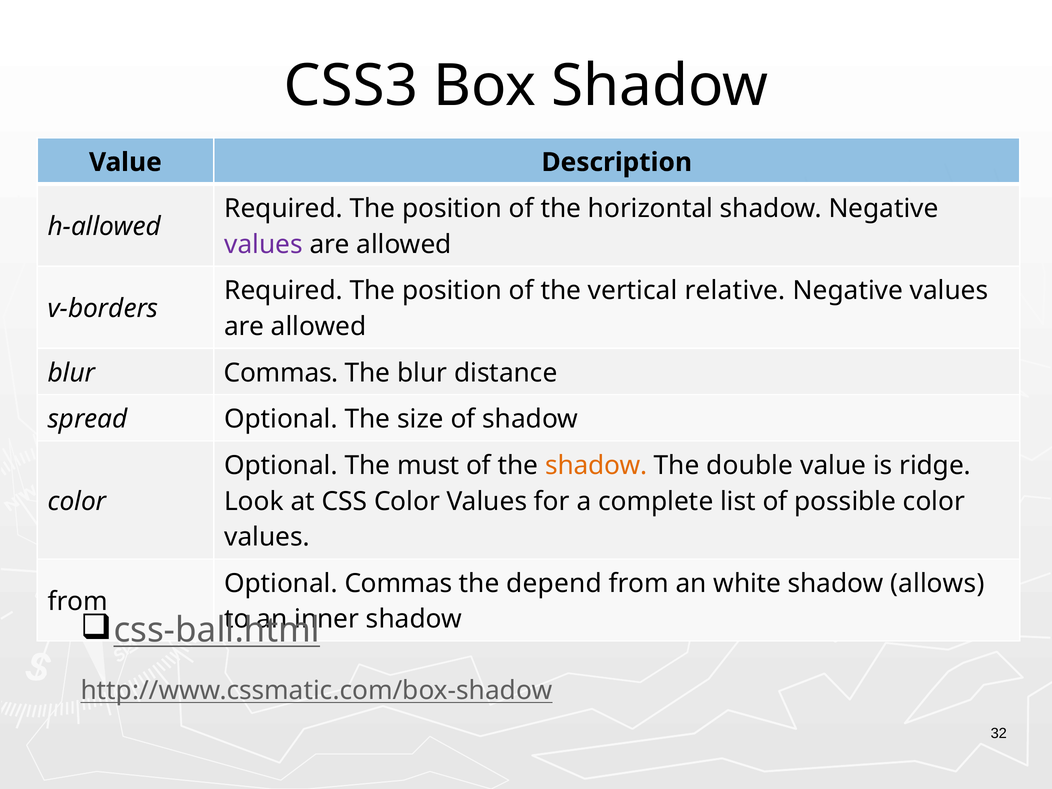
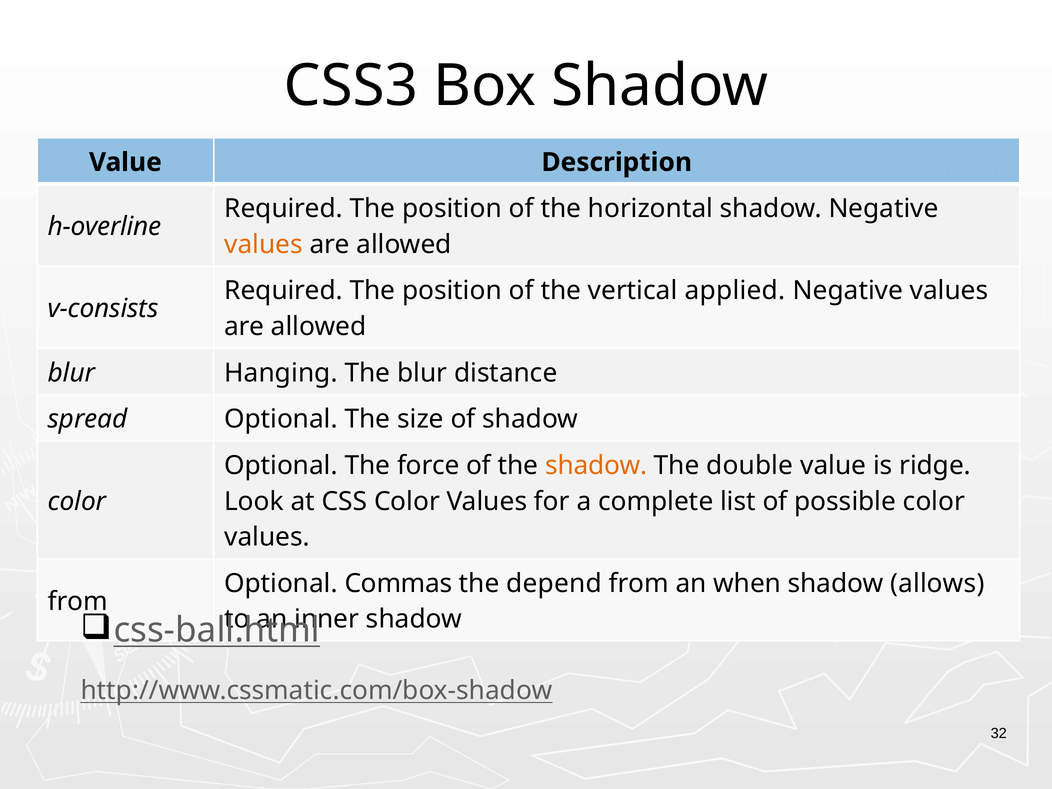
h-allowed: h-allowed -> h-overline
values at (263, 244) colour: purple -> orange
relative: relative -> applied
v-borders: v-borders -> v-consists
blur Commas: Commas -> Hanging
must: must -> force
white: white -> when
